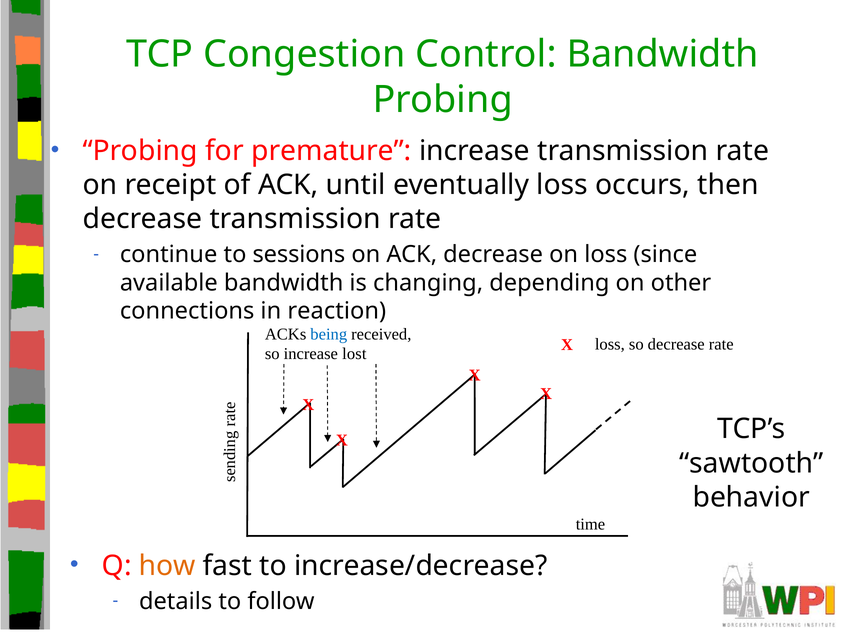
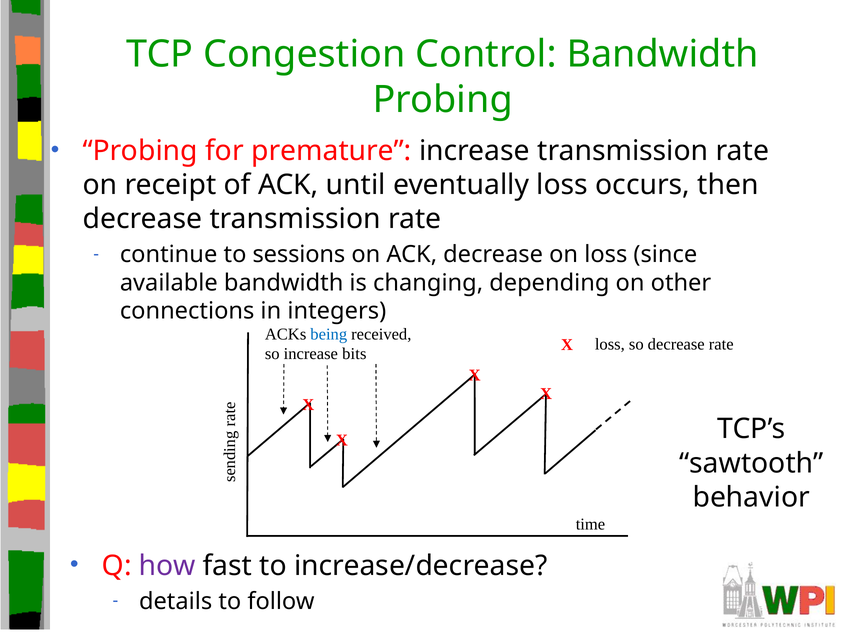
reaction: reaction -> integers
lost: lost -> bits
how colour: orange -> purple
